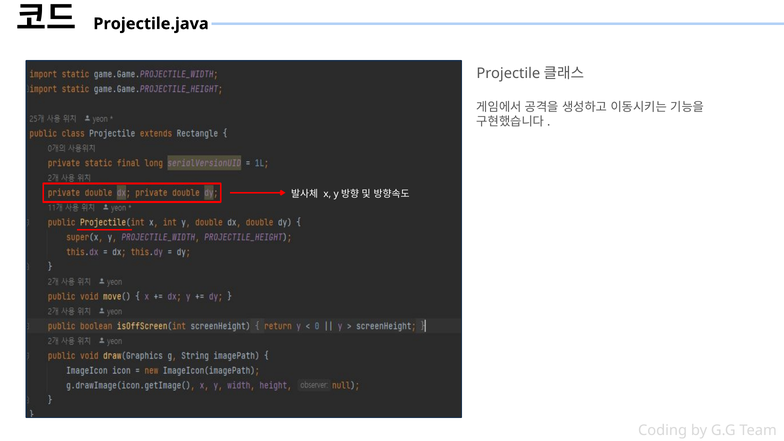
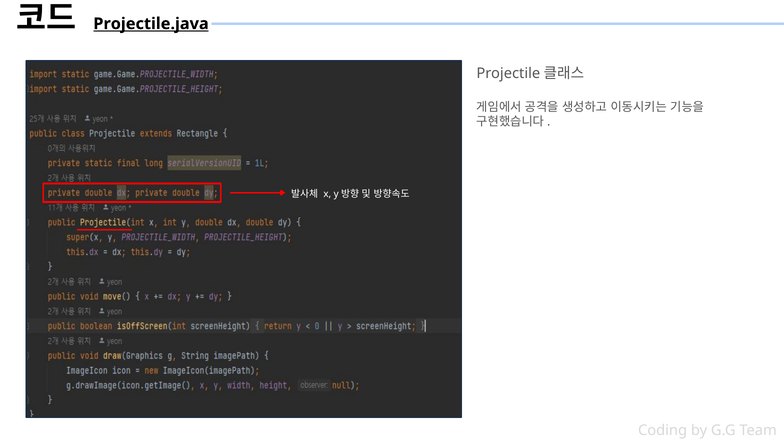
Projectile.java underline: none -> present
